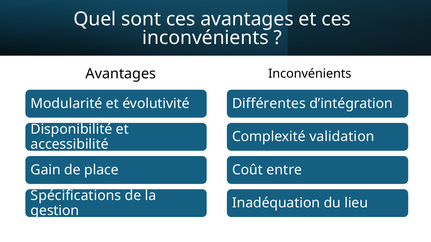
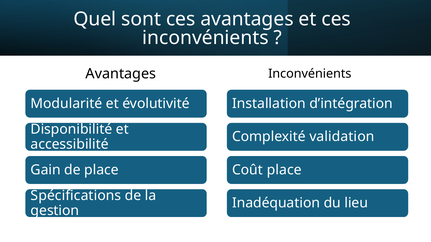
Différentes: Différentes -> Installation
Coût entre: entre -> place
